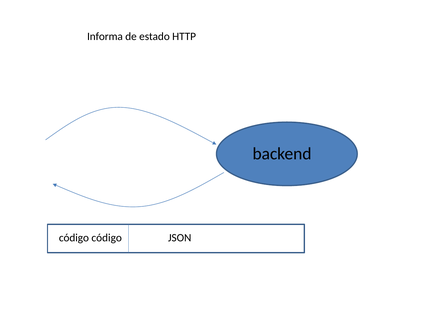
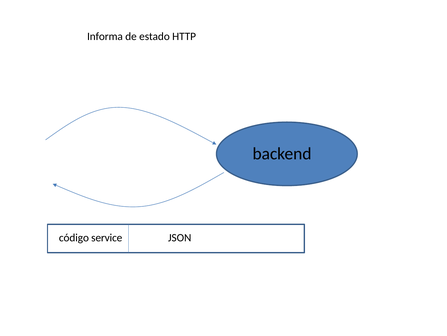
código código: código -> service
